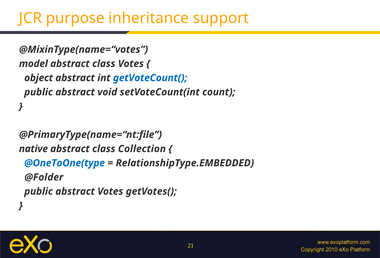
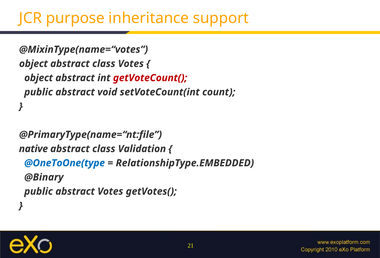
model at (33, 64): model -> object
getVoteCount( colour: blue -> red
Collection: Collection -> Validation
@Folder: @Folder -> @Binary
